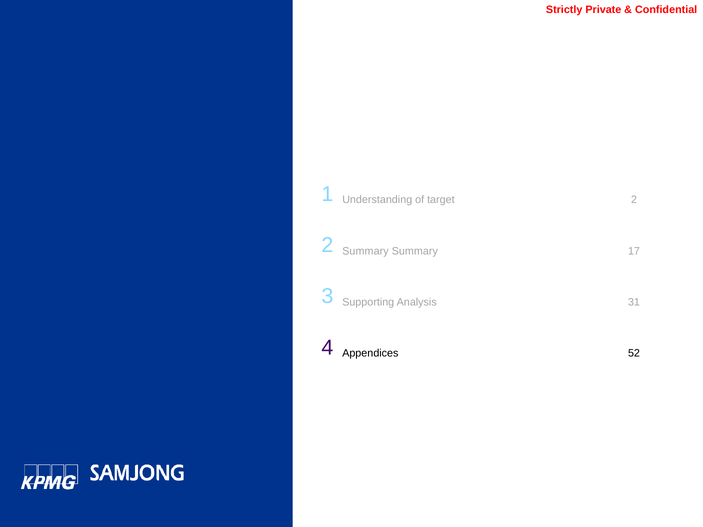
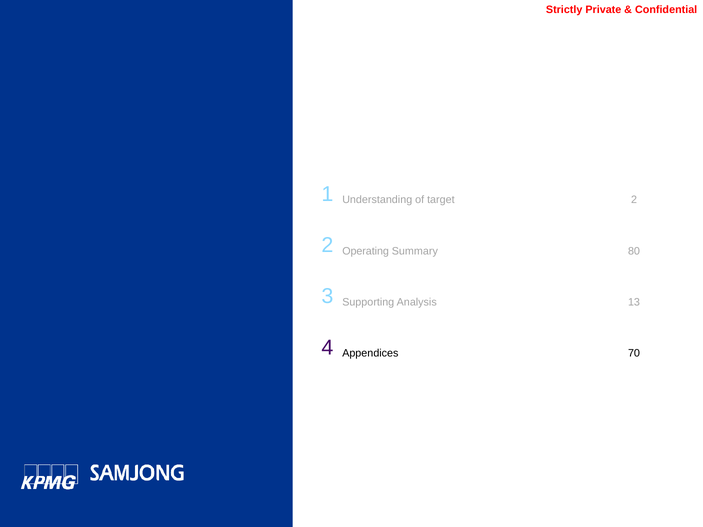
2 Summary: Summary -> Operating
17: 17 -> 80
31: 31 -> 13
52: 52 -> 70
